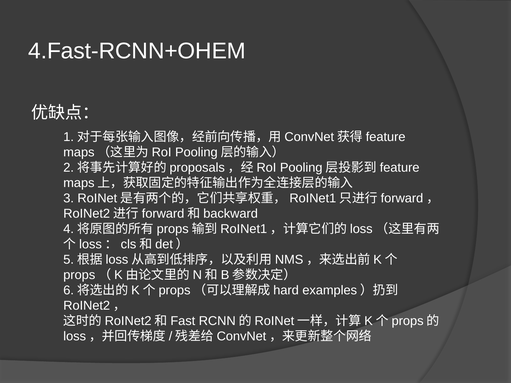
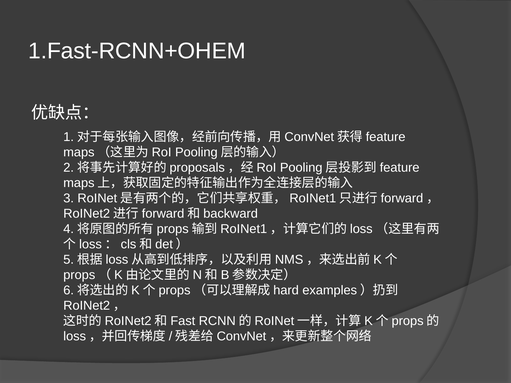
4.Fast-RCNN+OHEM: 4.Fast-RCNN+OHEM -> 1.Fast-RCNN+OHEM
